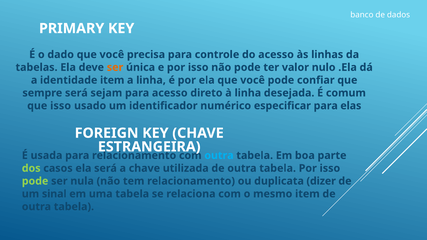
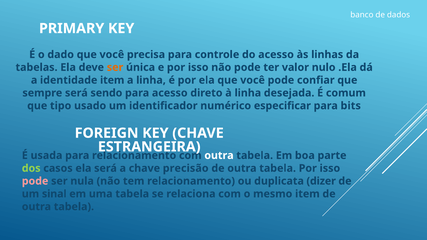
sejam: sejam -> sendo
que isso: isso -> tipo
elas: elas -> bits
outra at (219, 156) colour: light blue -> white
utilizada: utilizada -> precisão
pode at (35, 181) colour: light green -> pink
